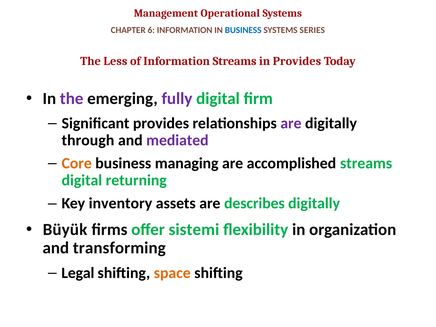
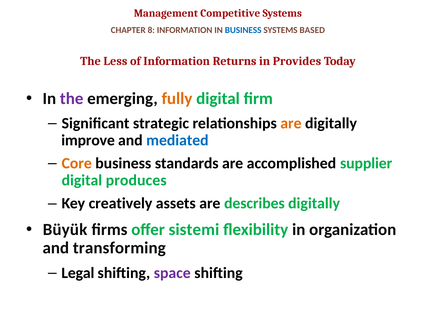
Operational: Operational -> Competitive
6: 6 -> 8
SERIES: SERIES -> BASED
Information Streams: Streams -> Returns
fully colour: purple -> orange
Significant provides: provides -> strategic
are at (291, 123) colour: purple -> orange
through: through -> improve
mediated colour: purple -> blue
managing: managing -> standards
accomplished streams: streams -> supplier
returning: returning -> produces
inventory: inventory -> creatively
space colour: orange -> purple
